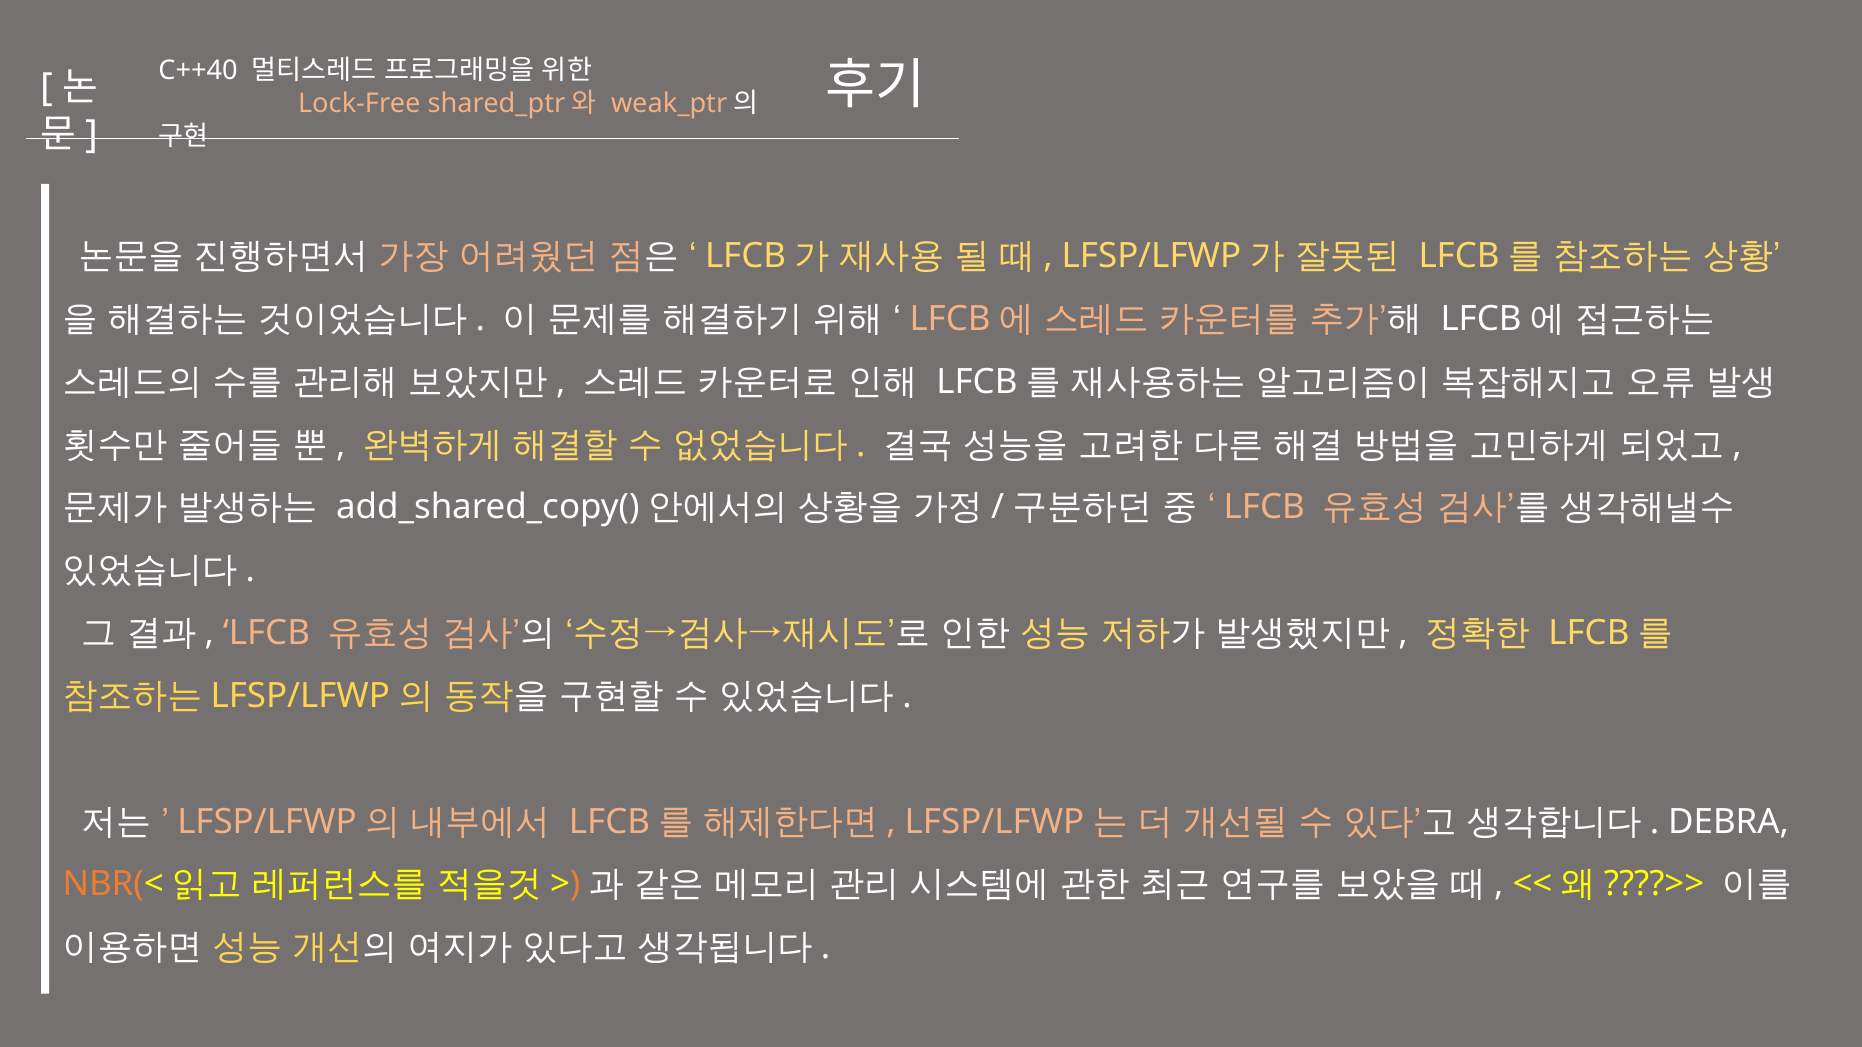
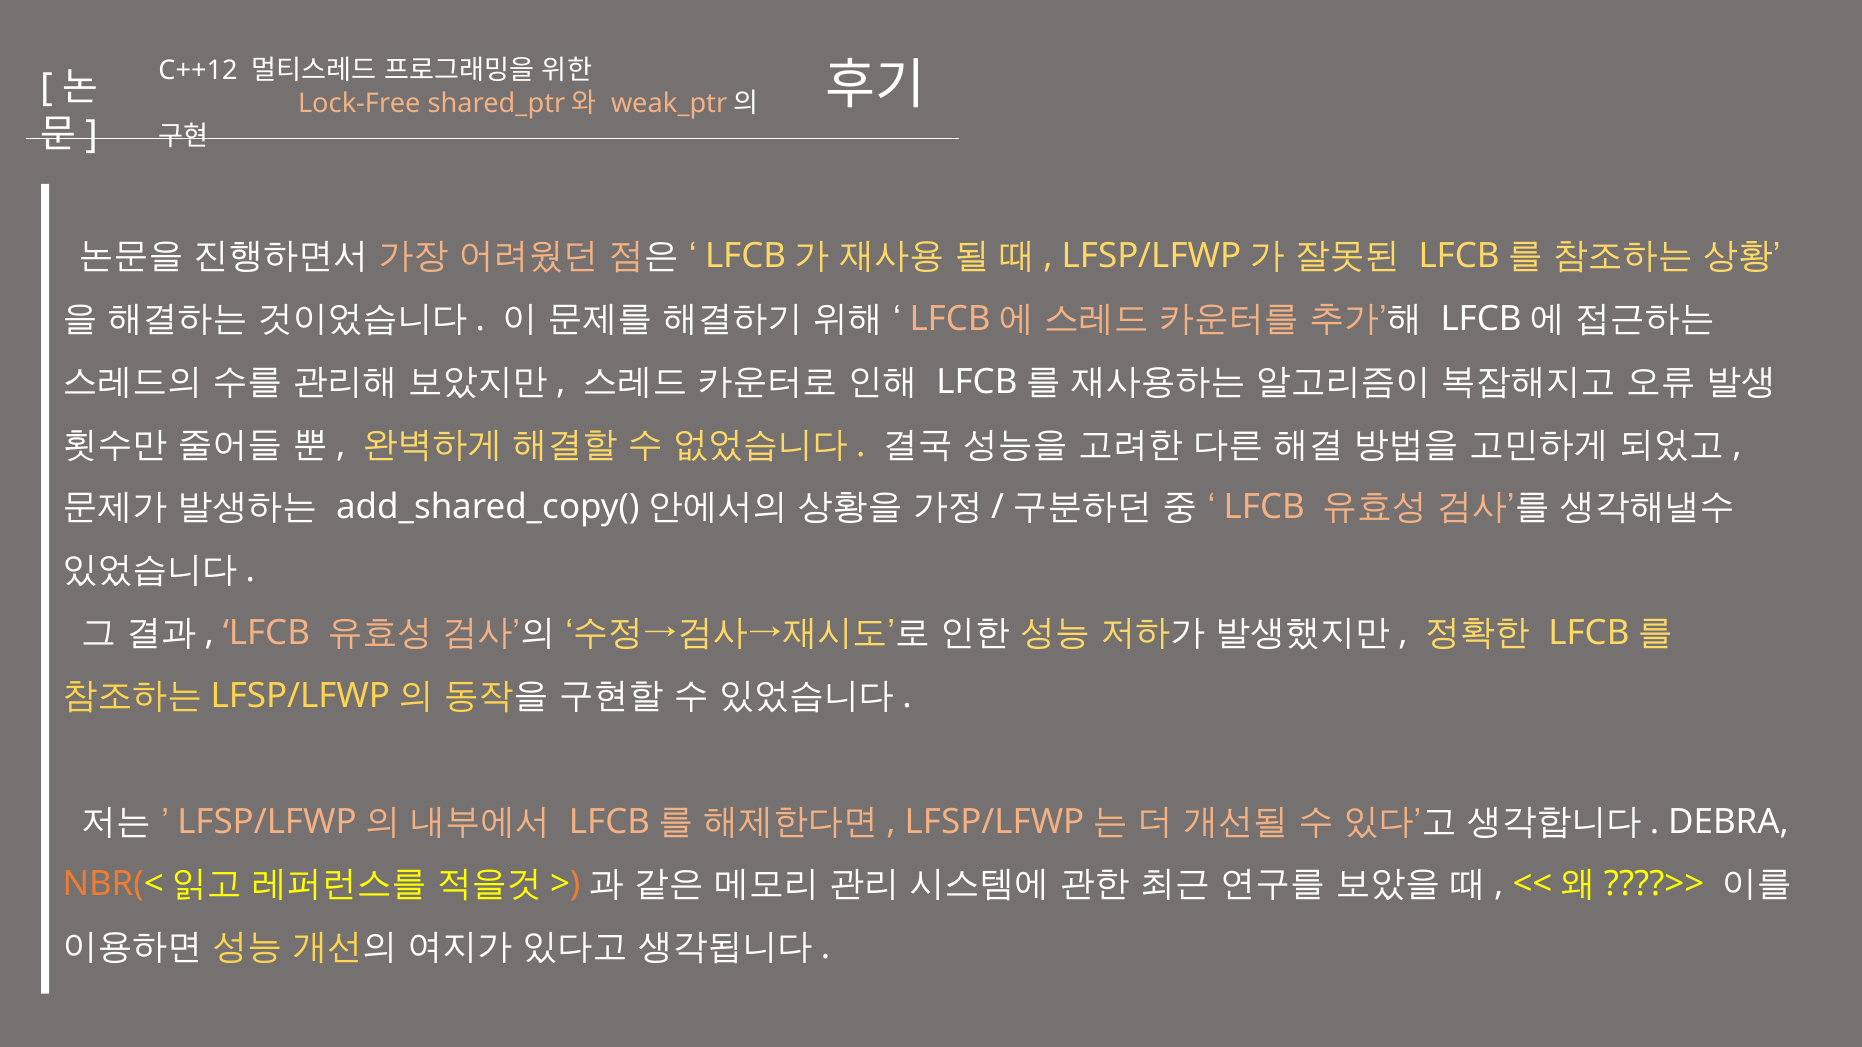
C++40: C++40 -> C++12
